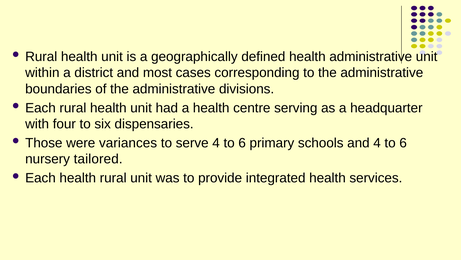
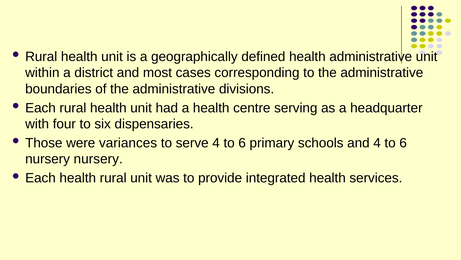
nursery tailored: tailored -> nursery
